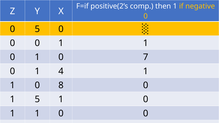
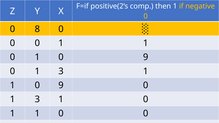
0 5: 5 -> 8
0 1 0 7: 7 -> 9
4 at (61, 71): 4 -> 3
8 at (61, 85): 8 -> 9
5 at (37, 99): 5 -> 3
